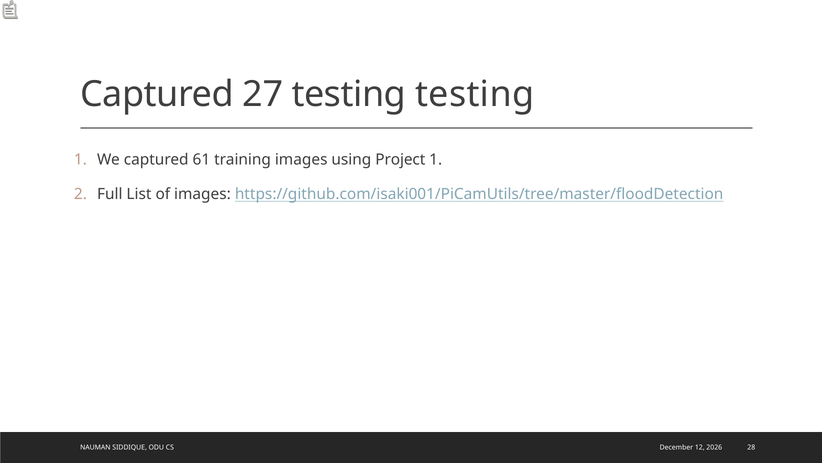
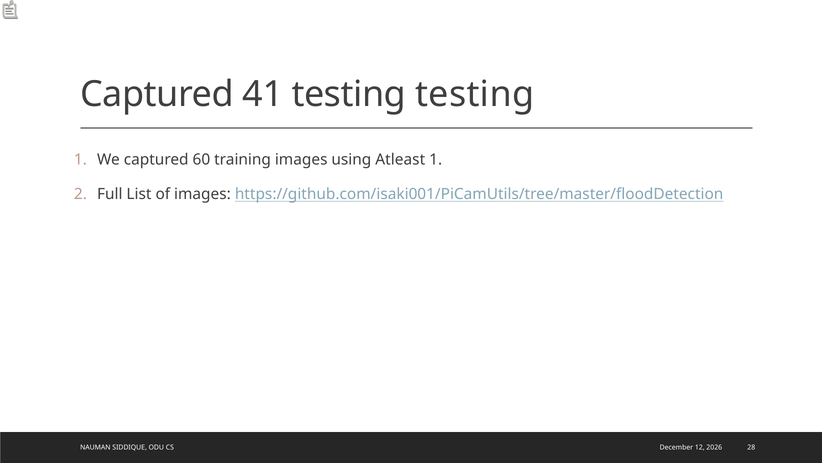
27: 27 -> 41
61: 61 -> 60
Project: Project -> Atleast
